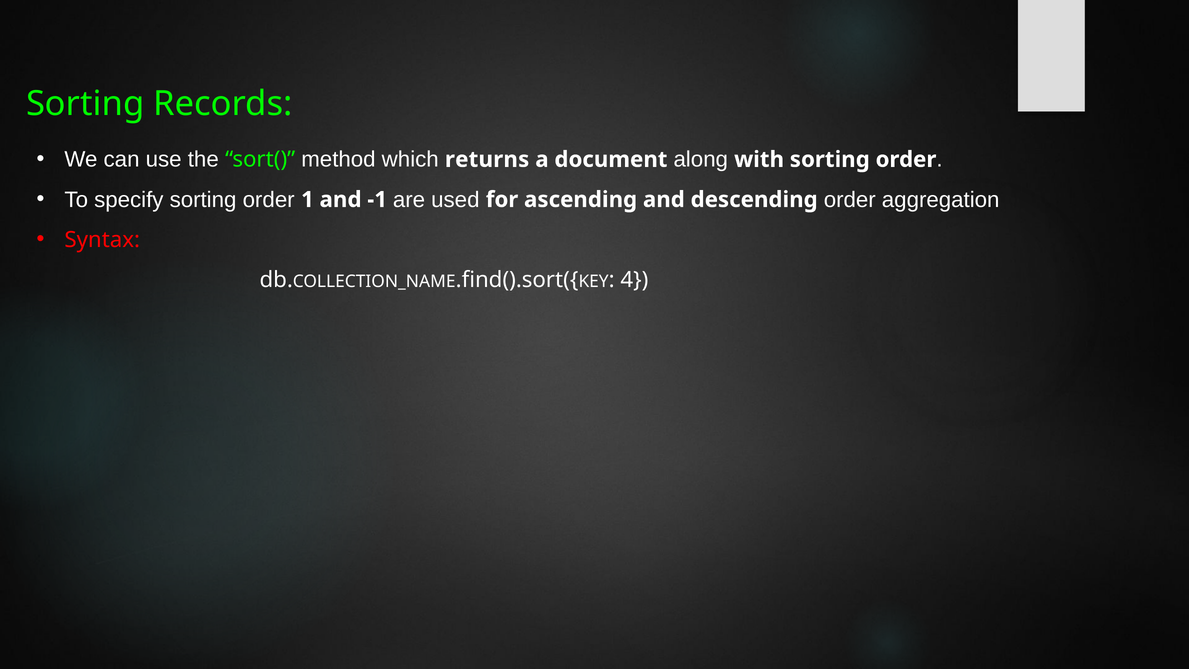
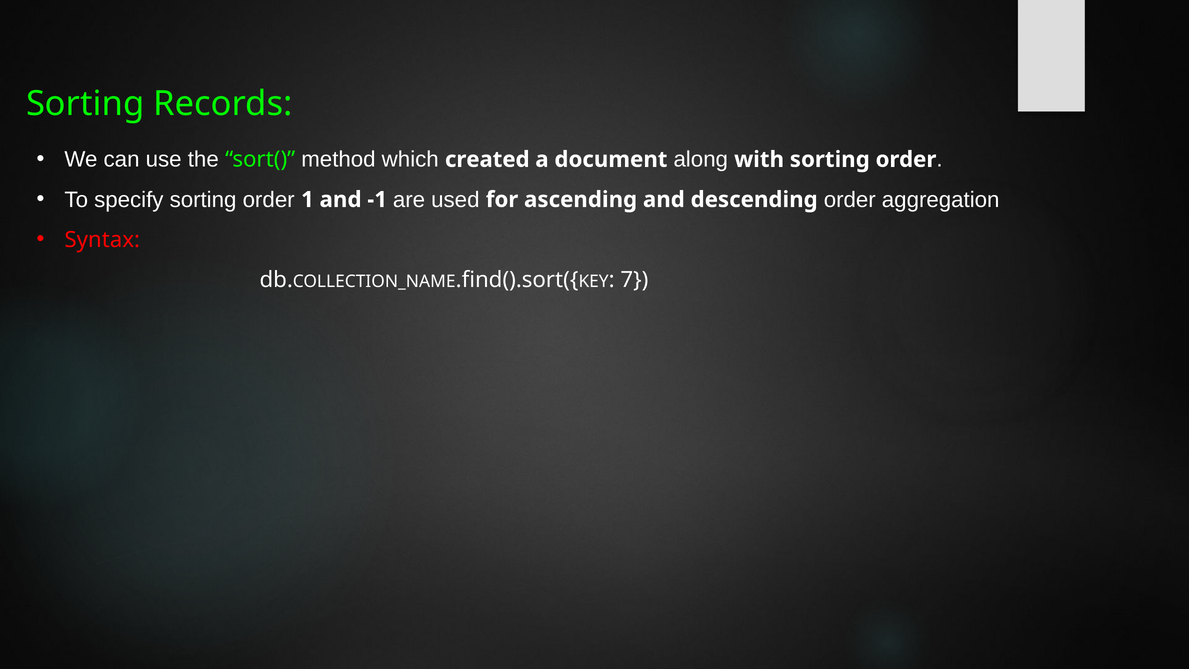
returns: returns -> created
4: 4 -> 7
